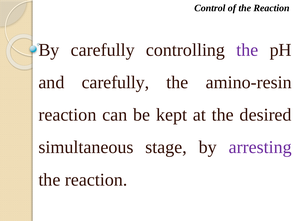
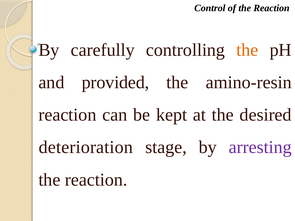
the at (247, 50) colour: purple -> orange
and carefully: carefully -> provided
simultaneous: simultaneous -> deterioration
